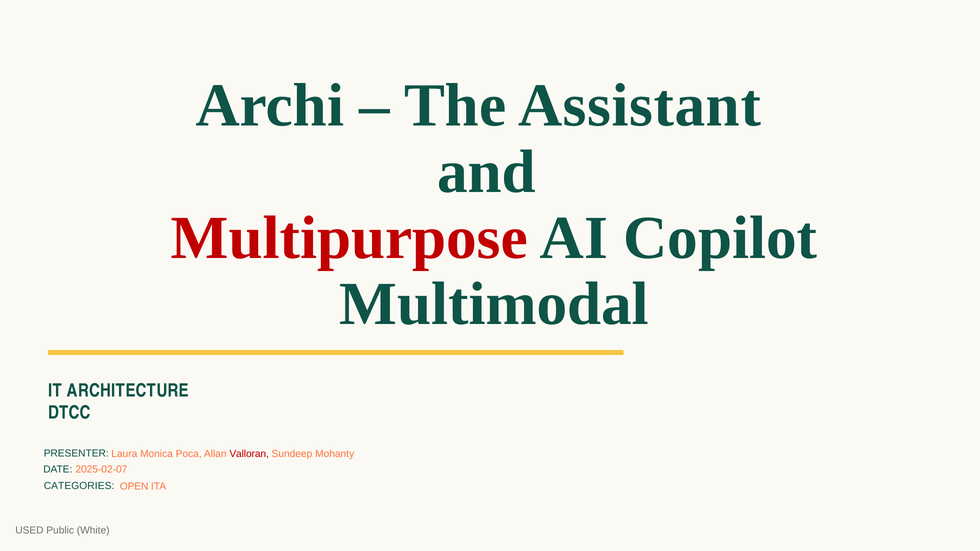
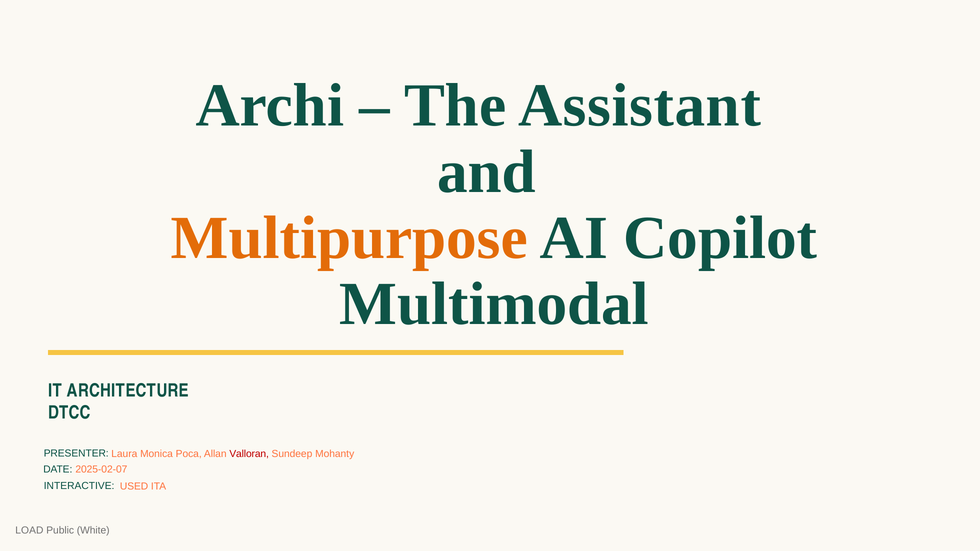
Multipurpose colour: red -> orange
CATEGORIES: CATEGORIES -> INTERACTIVE
OPEN: OPEN -> USED
USED: USED -> LOAD
